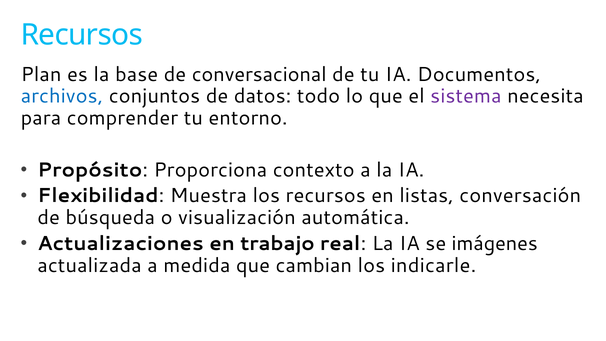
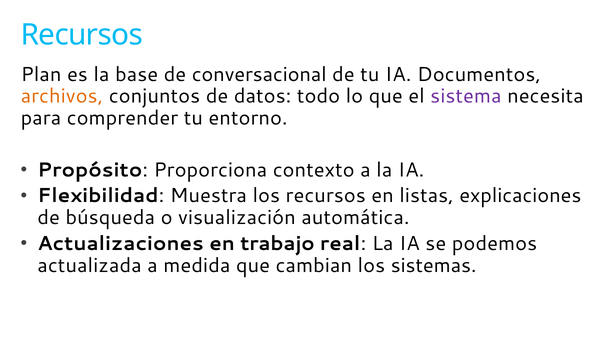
archivos colour: blue -> orange
conversación: conversación -> explicaciones
imágenes: imágenes -> podemos
indicarle: indicarle -> sistemas
